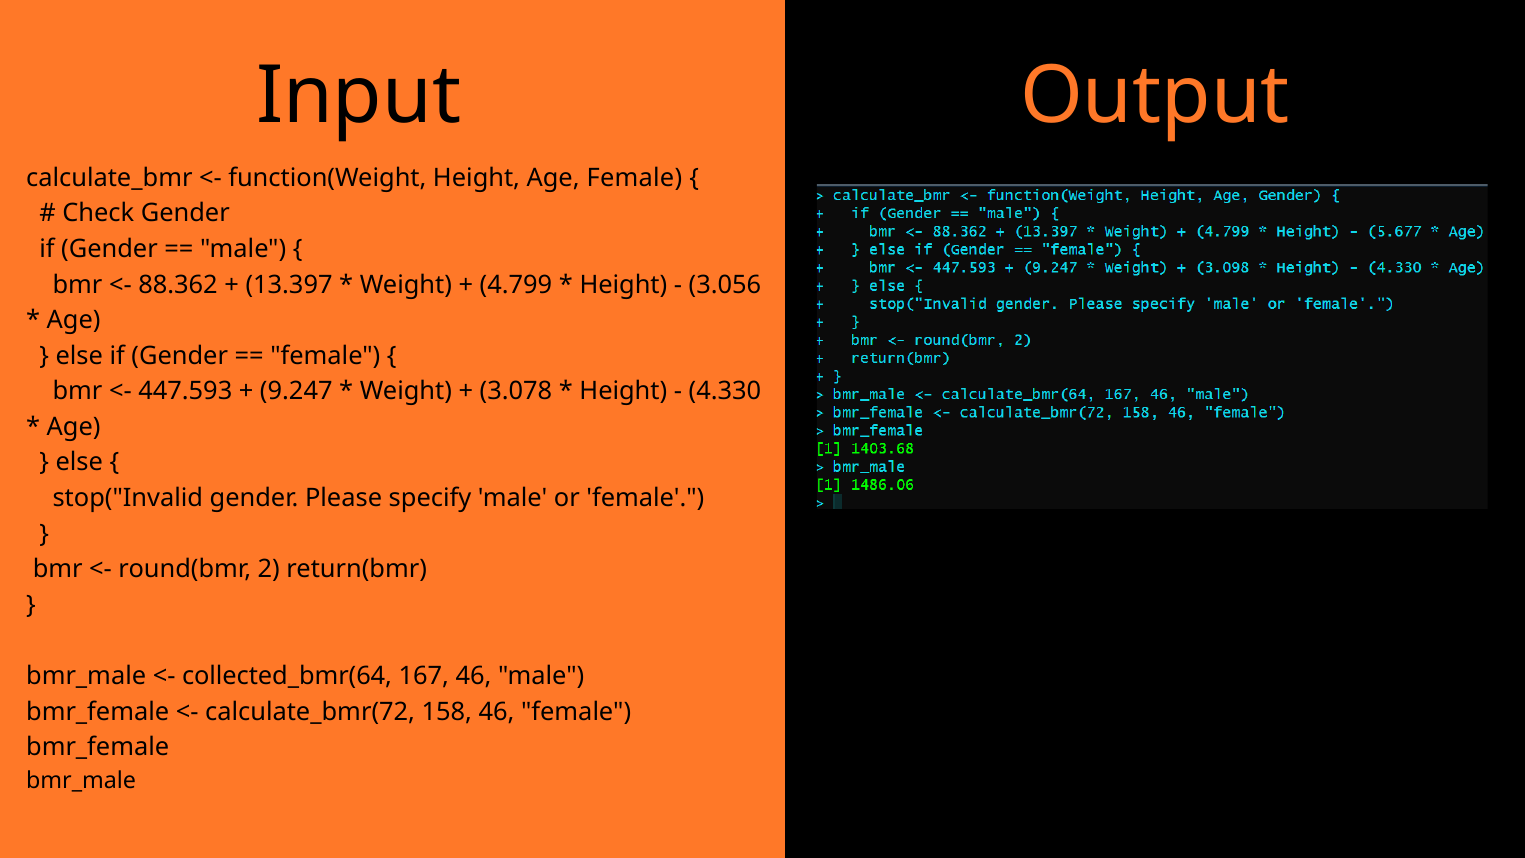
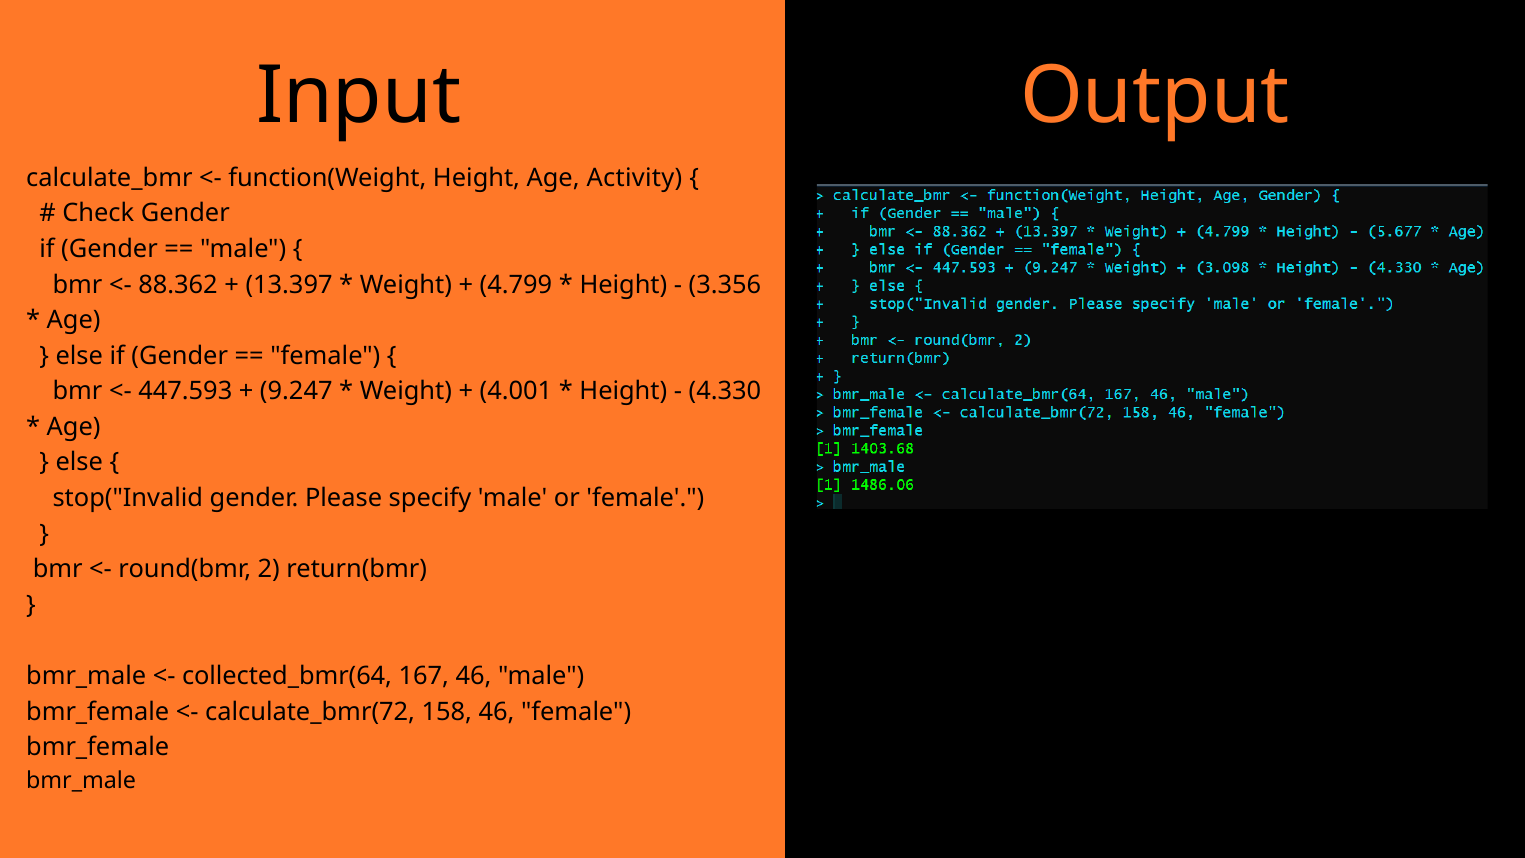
Age Female: Female -> Activity
3.056: 3.056 -> 3.356
3.078: 3.078 -> 4.001
